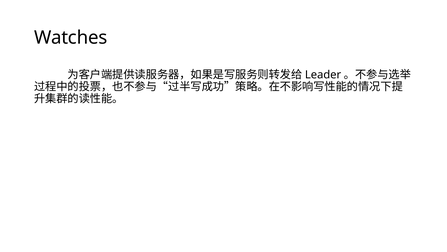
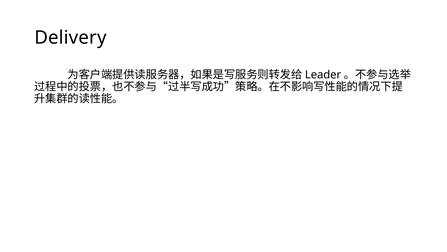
Watches: Watches -> Delivery
